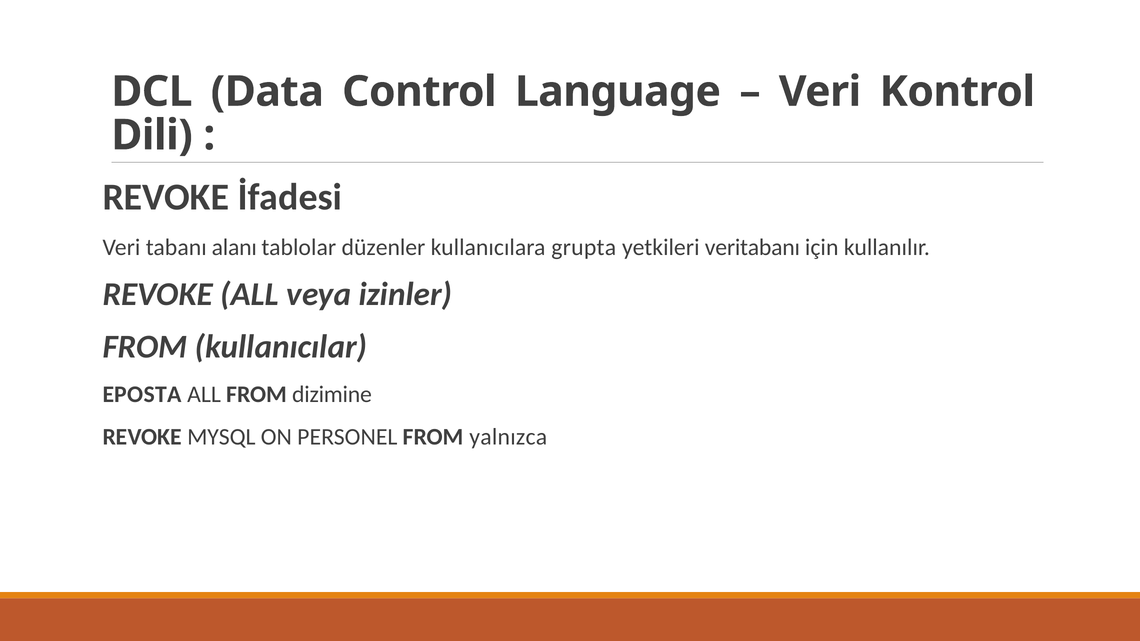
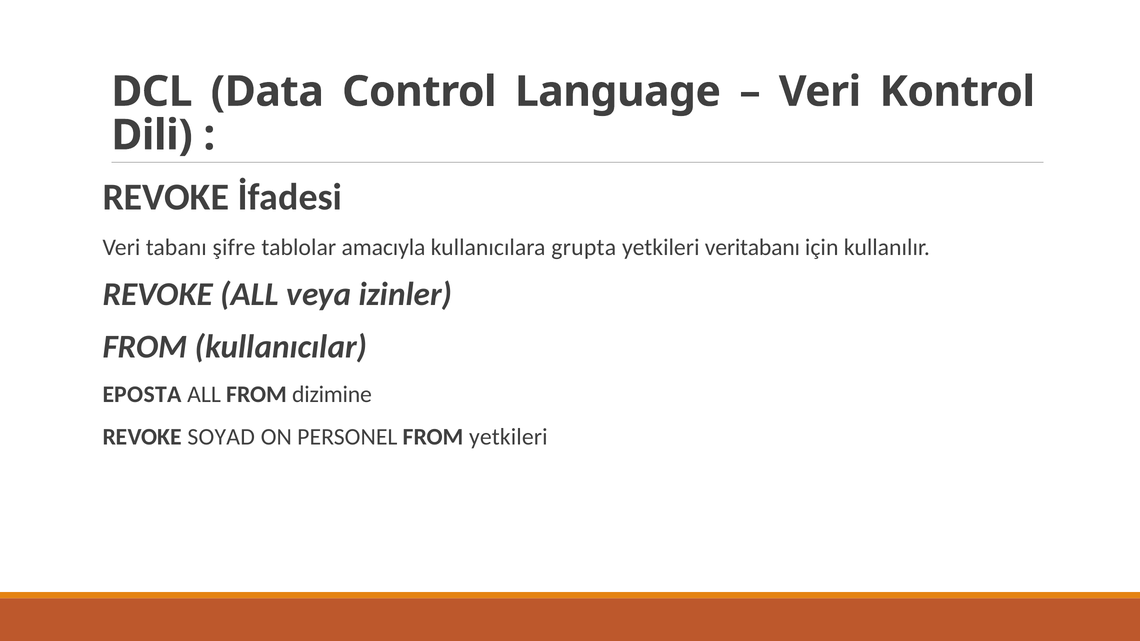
alanı: alanı -> şifre
düzenler: düzenler -> amacıyla
MYSQL: MYSQL -> SOYAD
FROM yalnızca: yalnızca -> yetkileri
